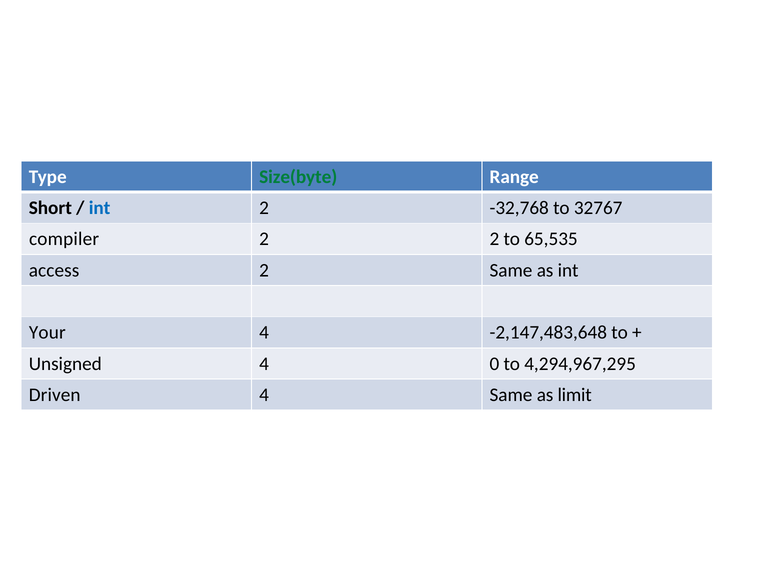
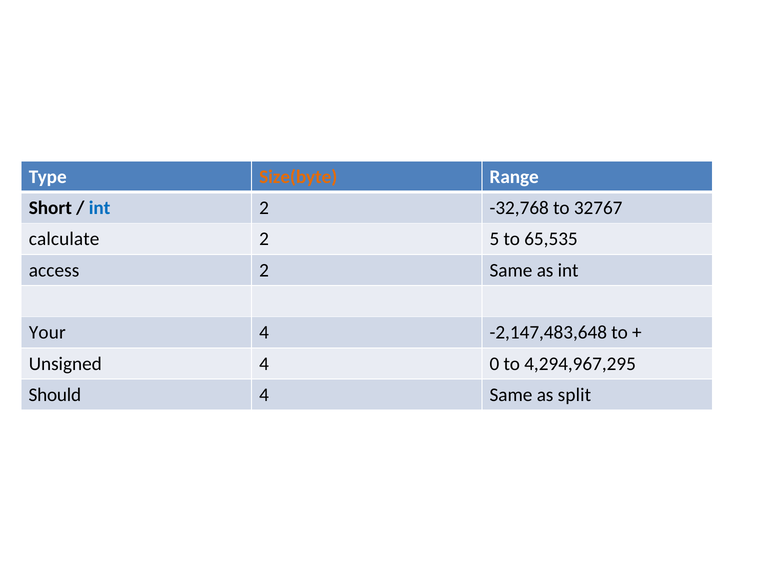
Size(byte colour: green -> orange
compiler: compiler -> calculate
2 2: 2 -> 5
Driven: Driven -> Should
limit: limit -> split
